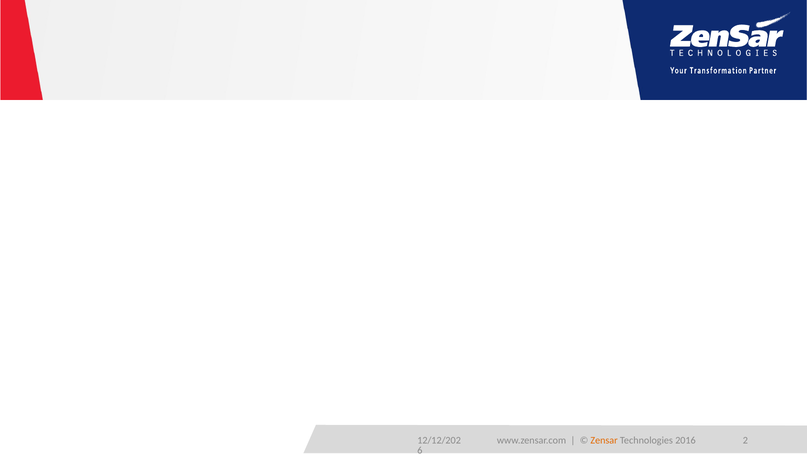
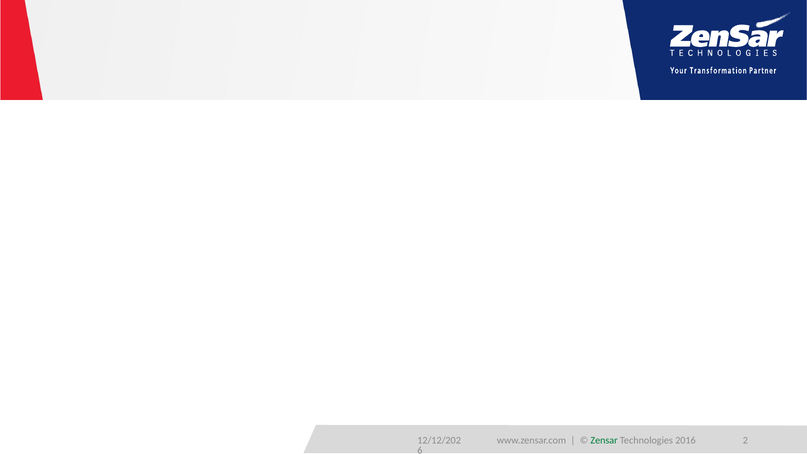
Zensar colour: orange -> green
